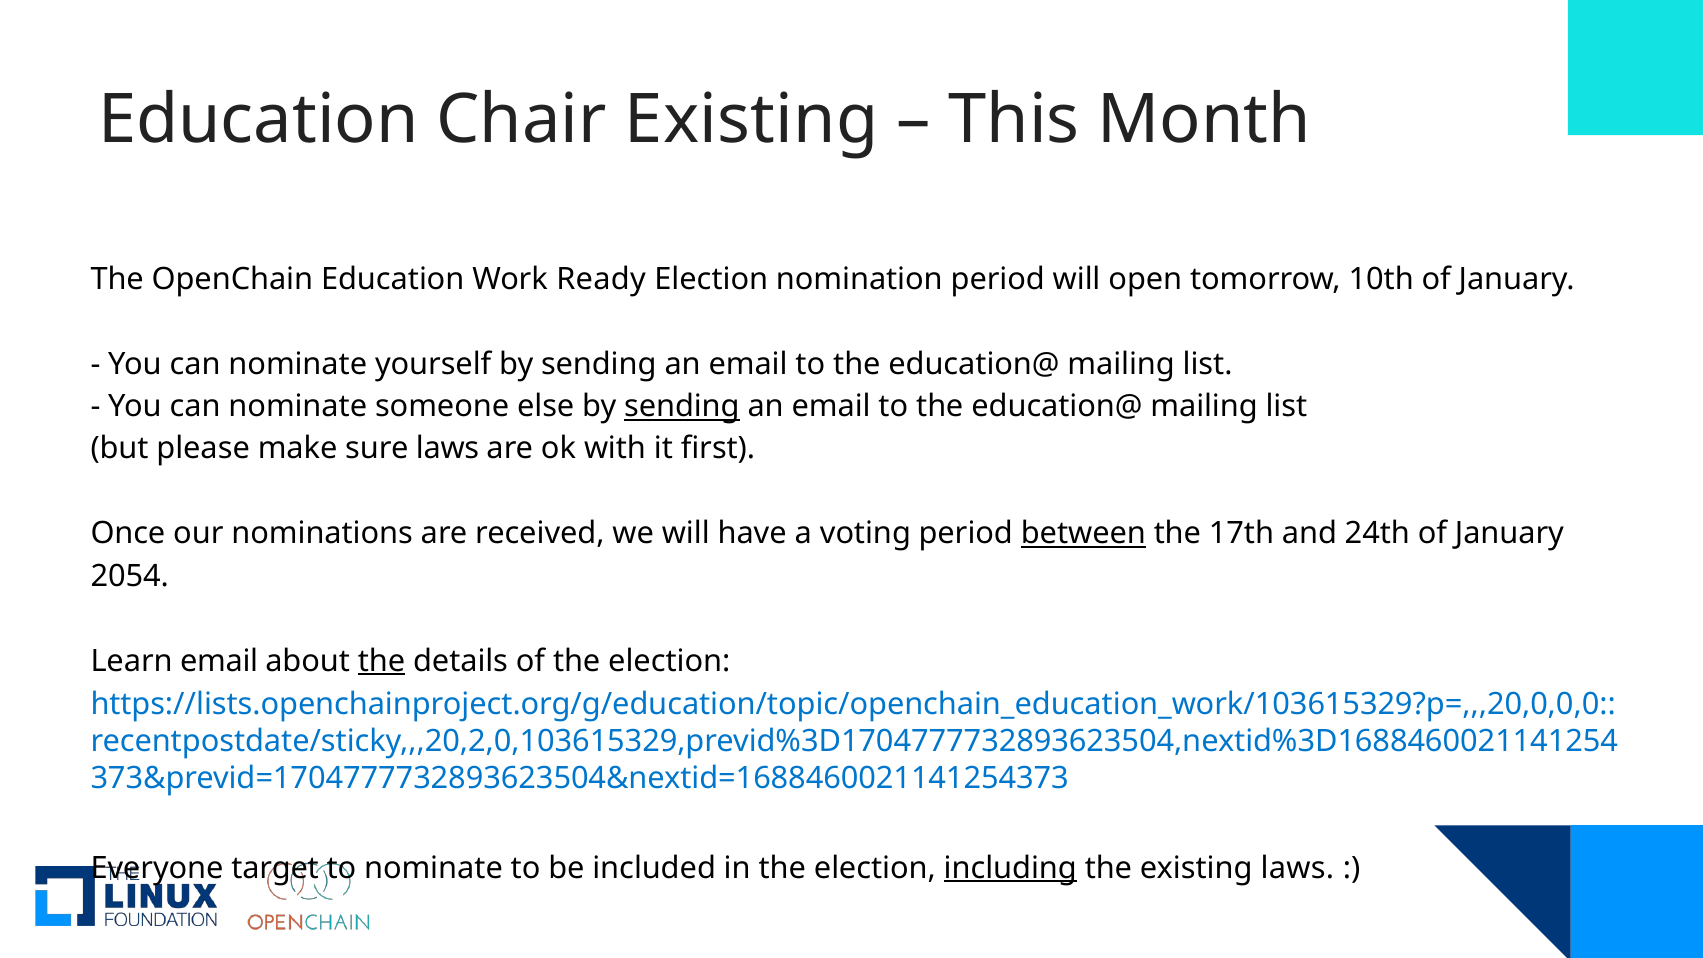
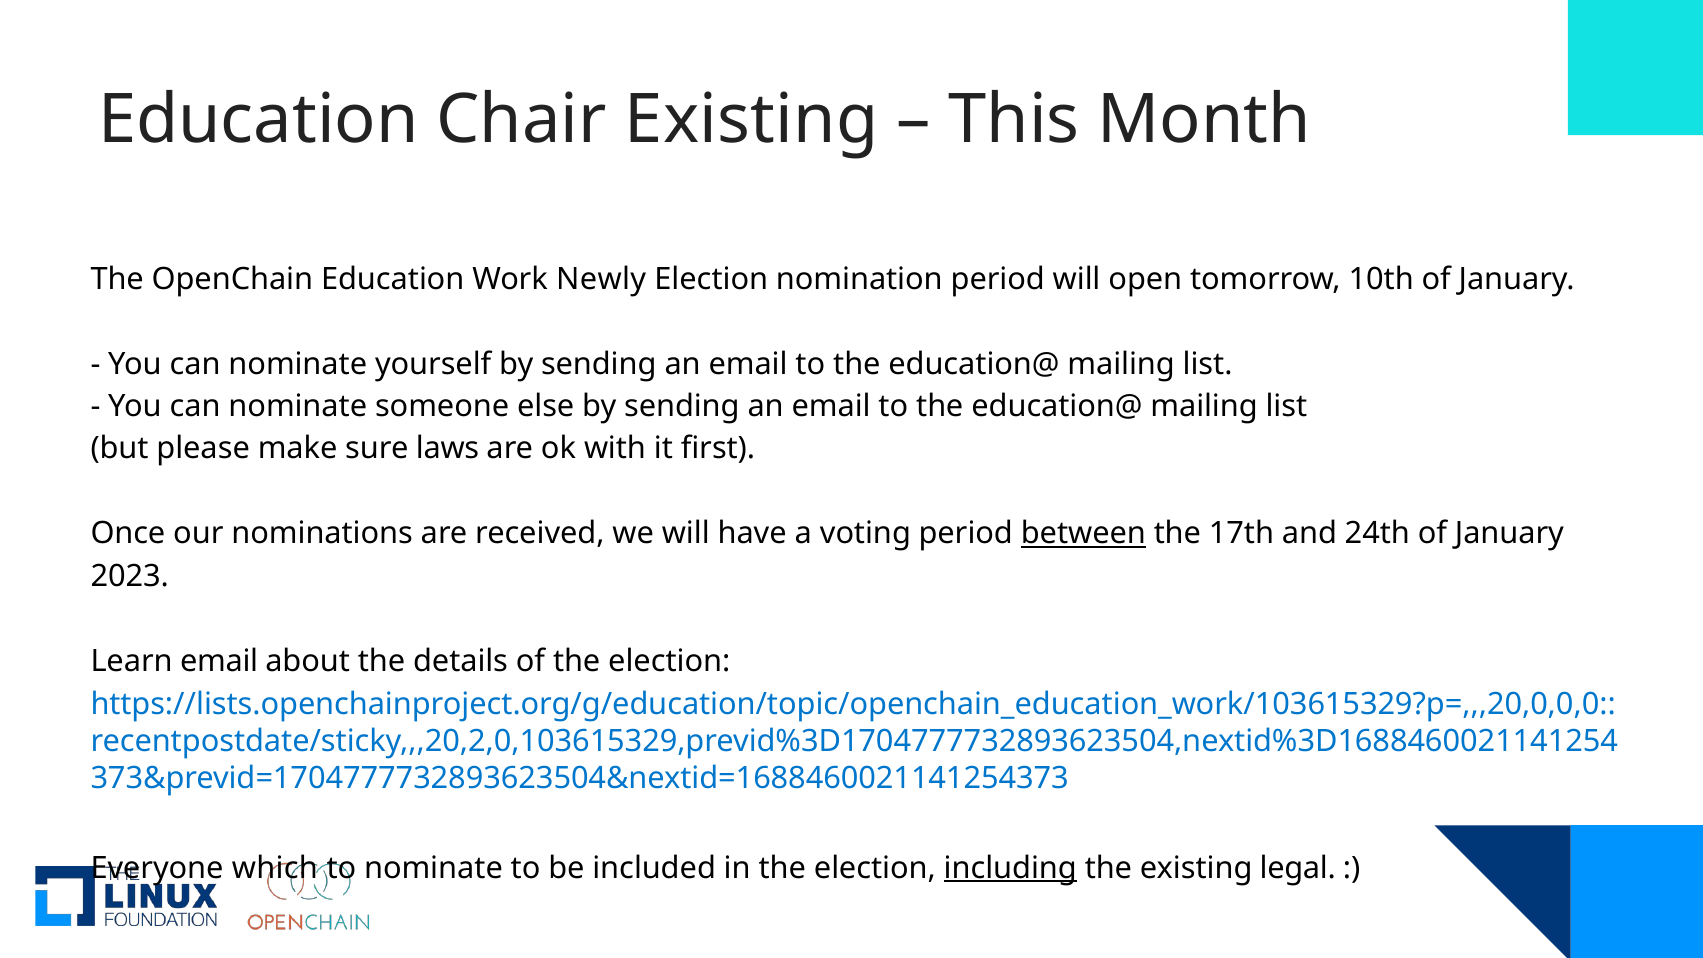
Ready: Ready -> Newly
sending at (682, 406) underline: present -> none
2054: 2054 -> 2023
the at (382, 661) underline: present -> none
target: target -> which
existing laws: laws -> legal
